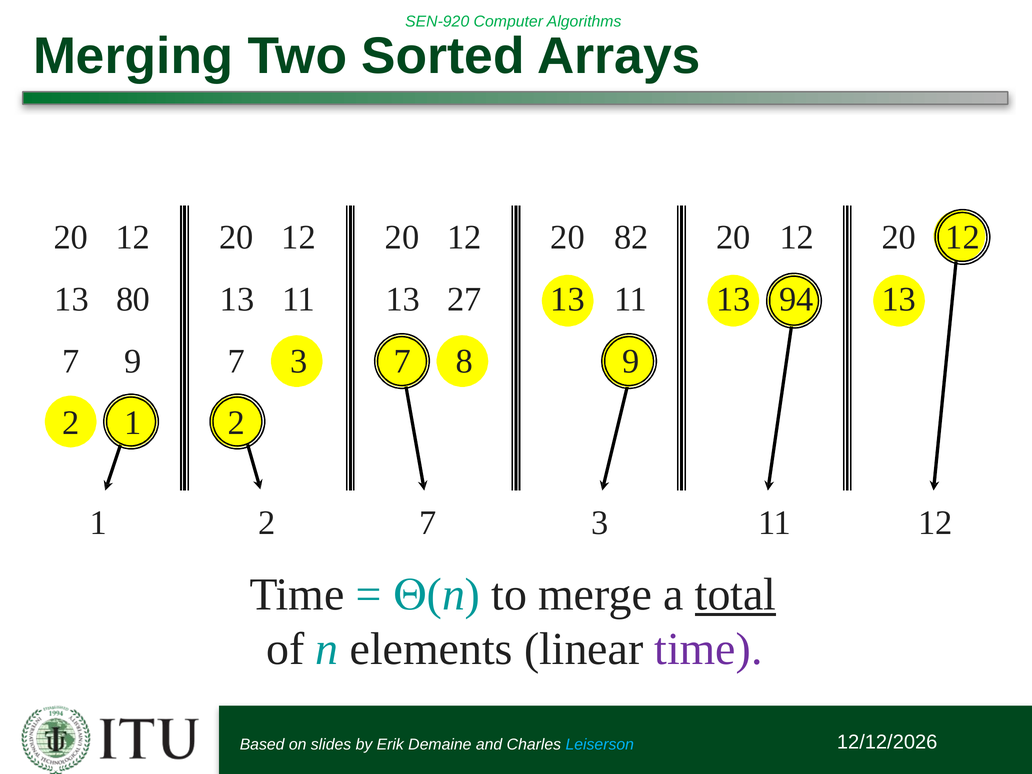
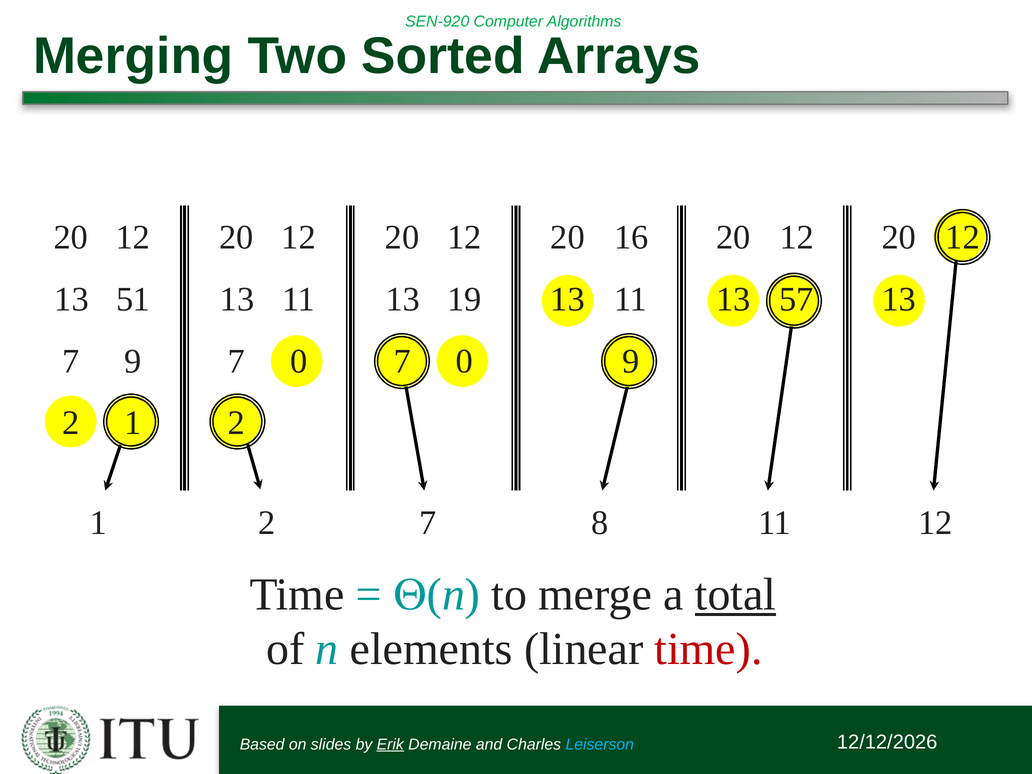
82: 82 -> 16
80: 80 -> 51
27: 27 -> 19
94: 94 -> 57
3 at (299, 361): 3 -> 0
8 at (464, 361): 8 -> 0
2 7 3: 3 -> 8
time at (708, 649) colour: purple -> red
Erik underline: none -> present
